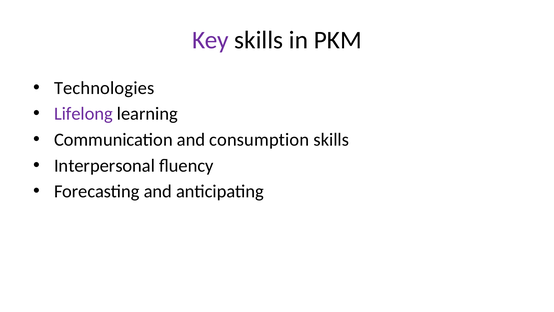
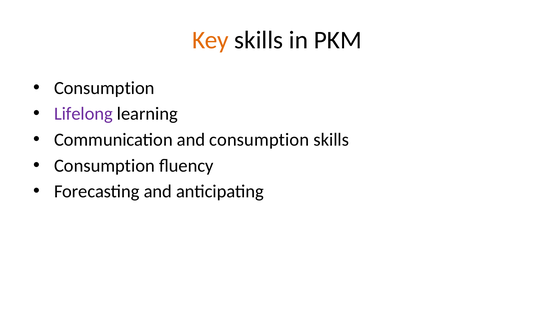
Key colour: purple -> orange
Technologies at (104, 88): Technologies -> Consumption
Interpersonal at (105, 165): Interpersonal -> Consumption
